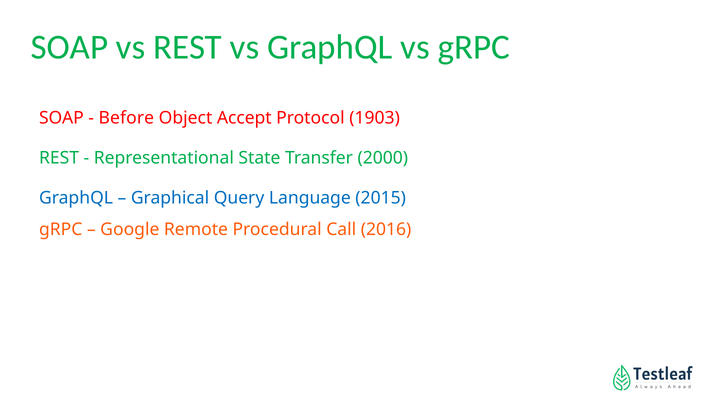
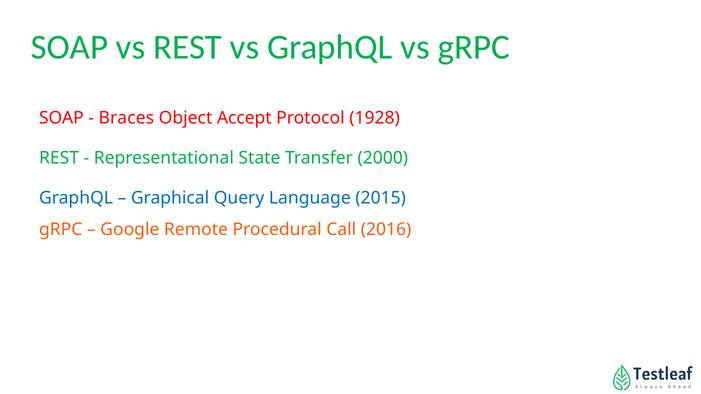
Before: Before -> Braces
1903: 1903 -> 1928
